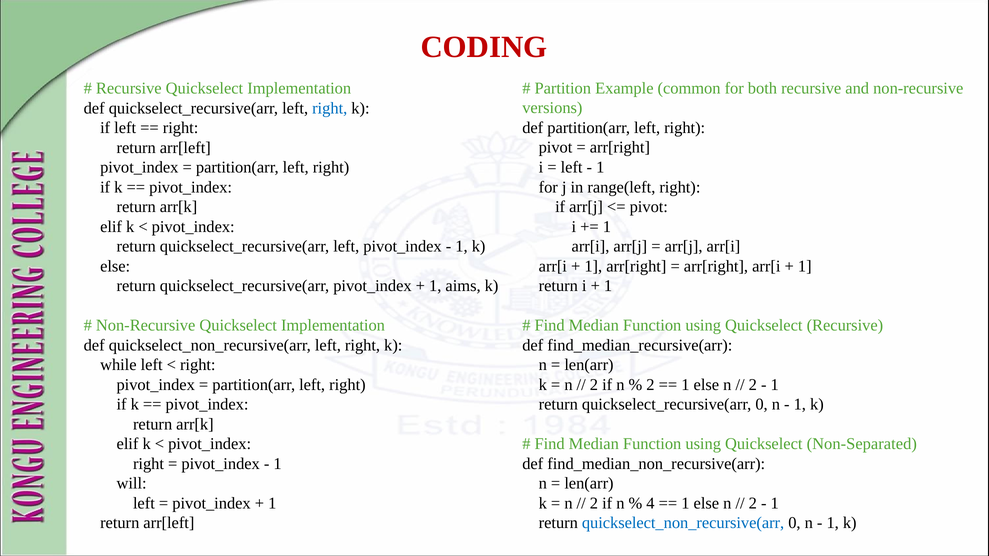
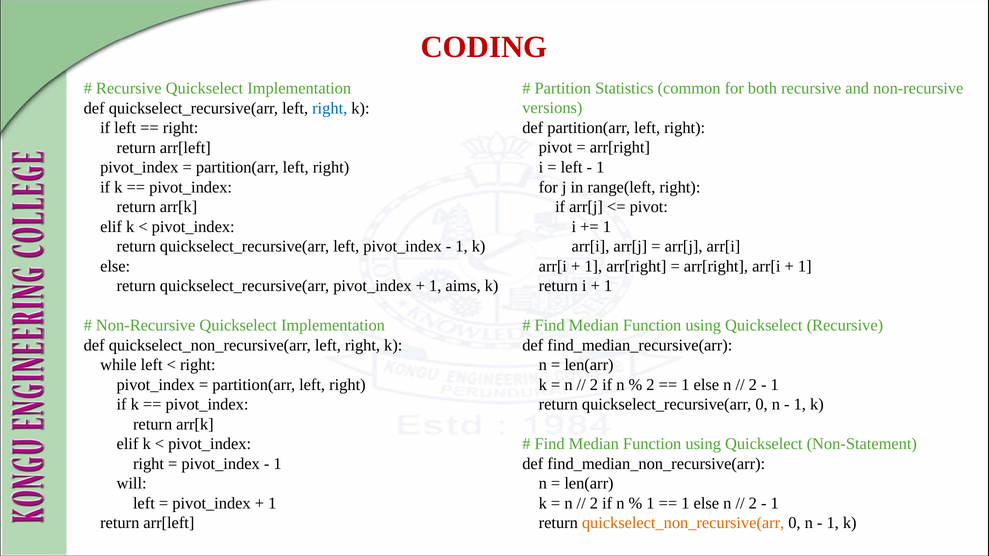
Example: Example -> Statistics
Non-Separated: Non-Separated -> Non-Statement
4 at (650, 504): 4 -> 1
quickselect_non_recursive(arr at (683, 523) colour: blue -> orange
